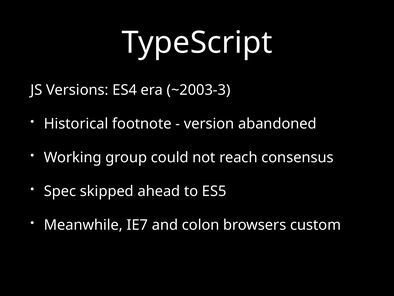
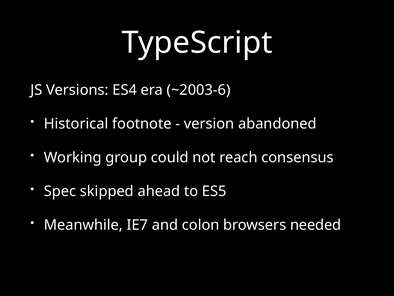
~2003-3: ~2003-3 -> ~2003-6
custom: custom -> needed
